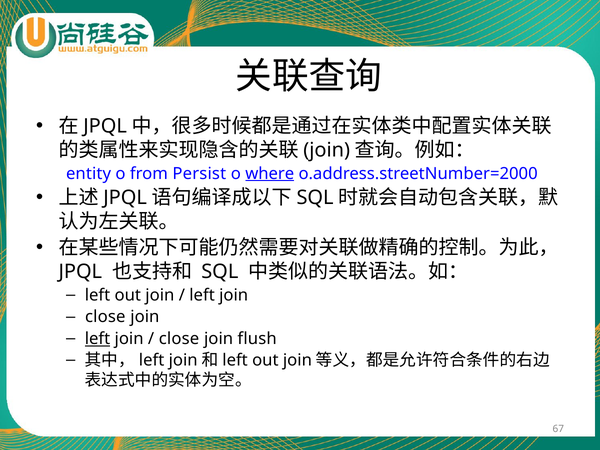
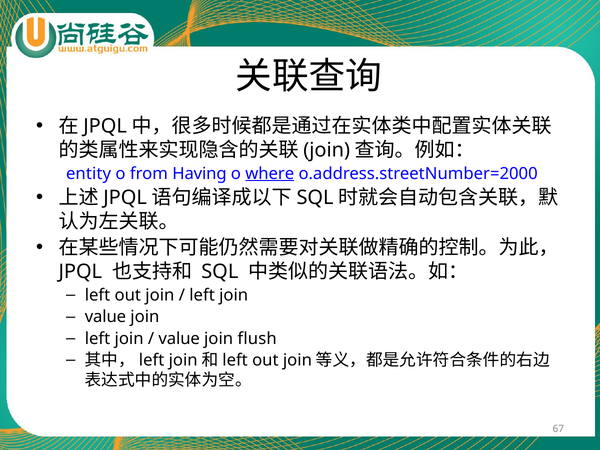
Persist: Persist -> Having
close at (105, 317): close -> value
left at (97, 339) underline: present -> none
close at (179, 339): close -> value
